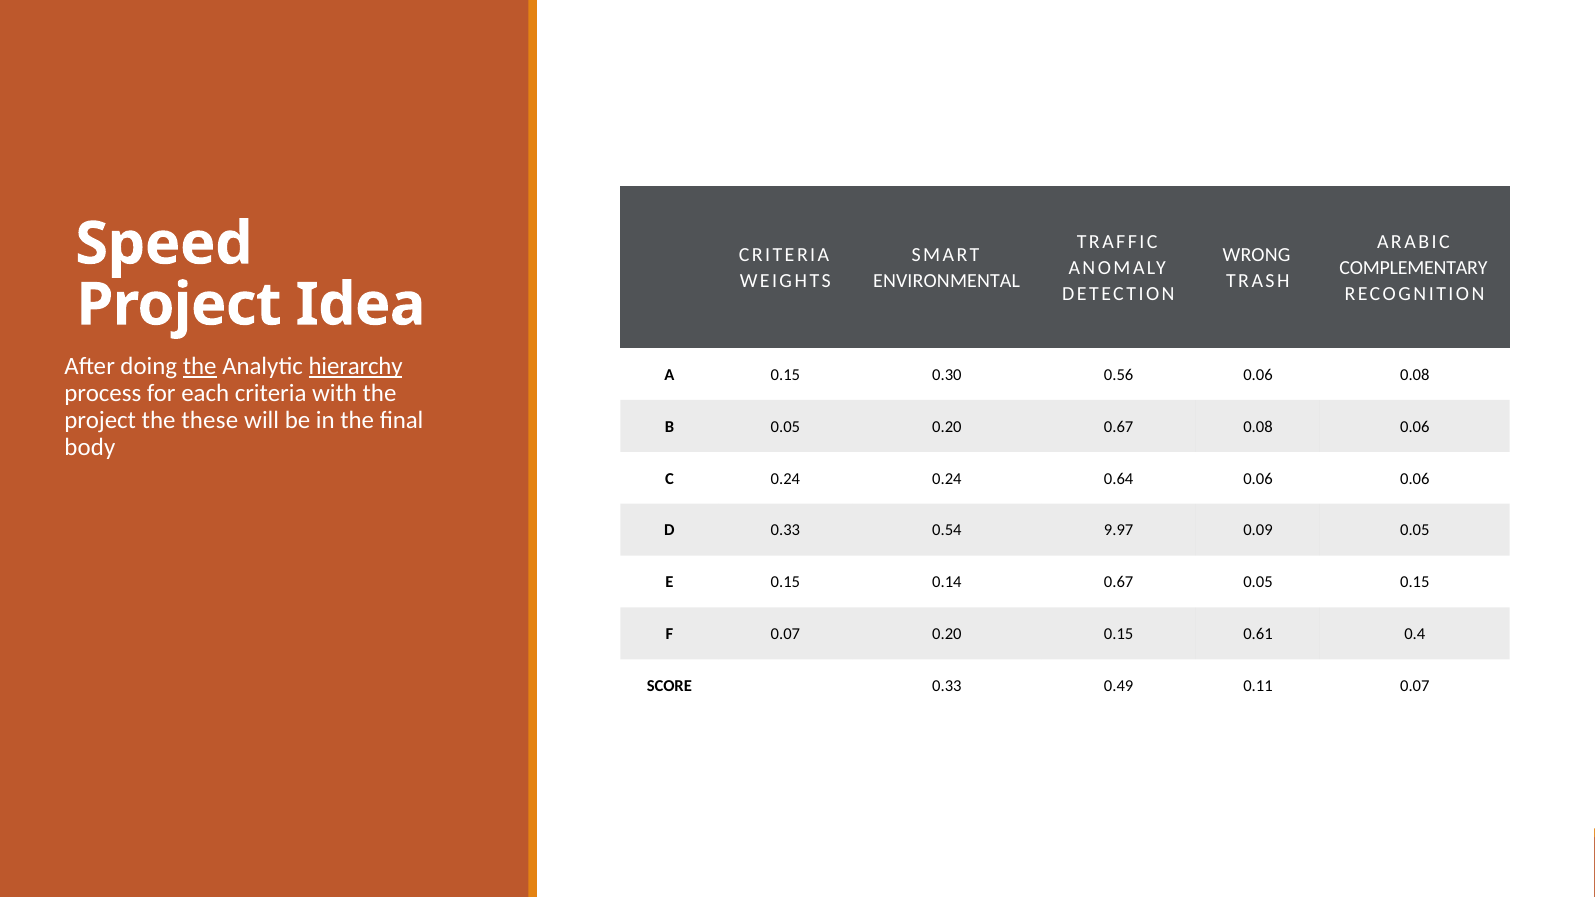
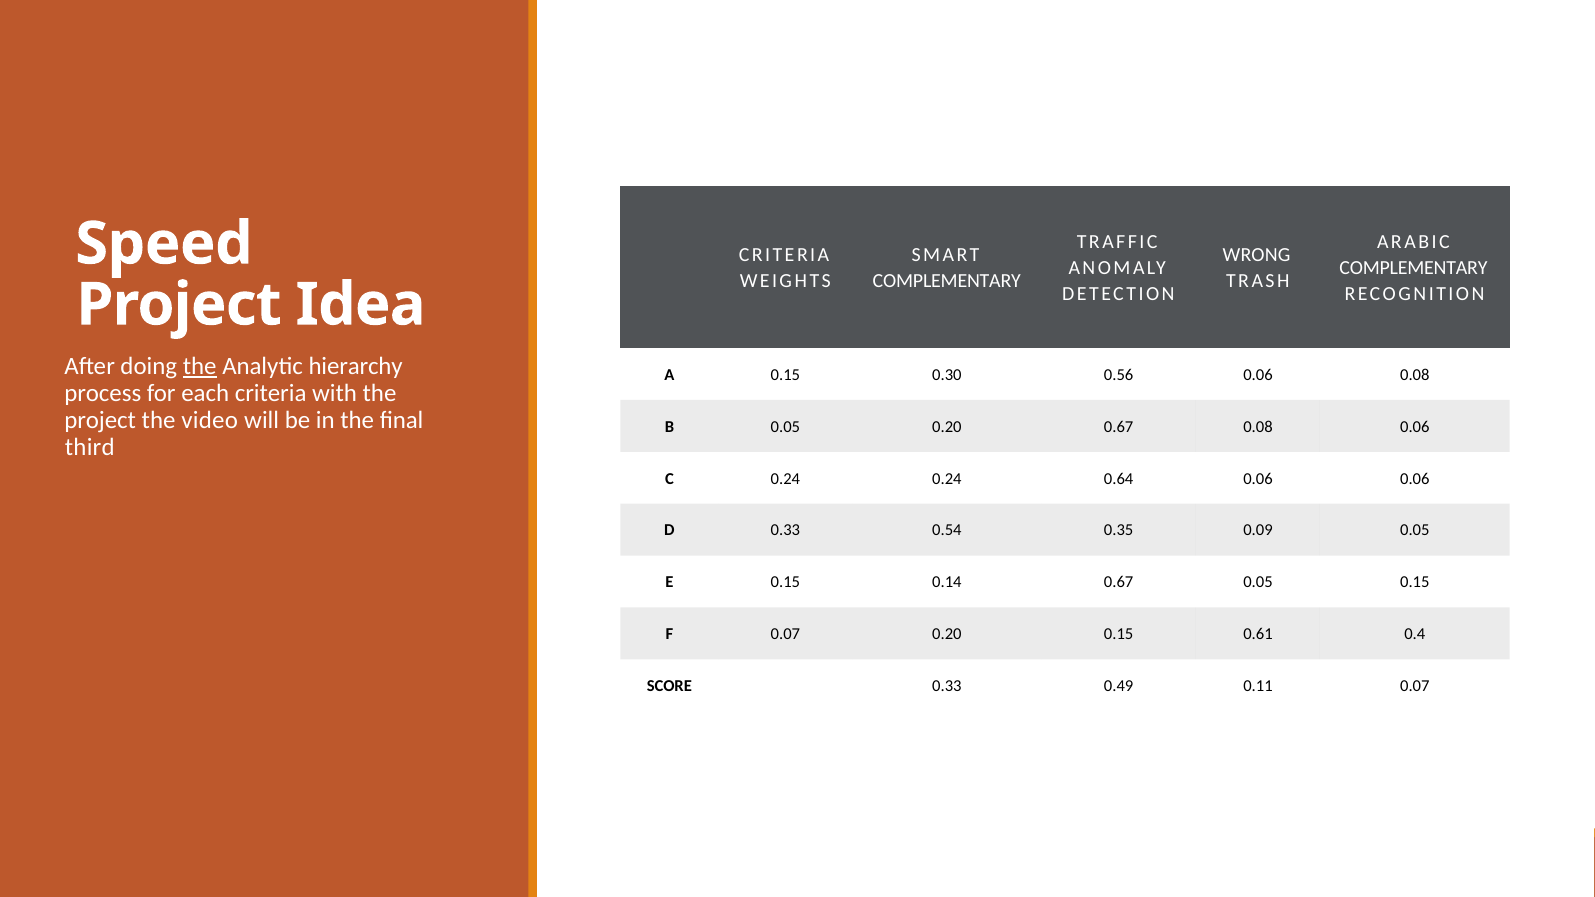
ENVIRONMENTAL at (947, 281): ENVIRONMENTAL -> COMPLEMENTARY
hierarchy underline: present -> none
these: these -> video
body: body -> third
9.97: 9.97 -> 0.35
